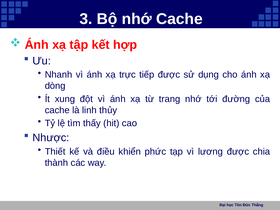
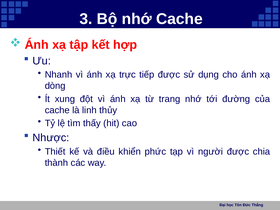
lương: lương -> người
